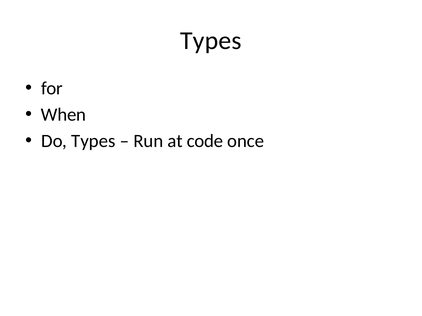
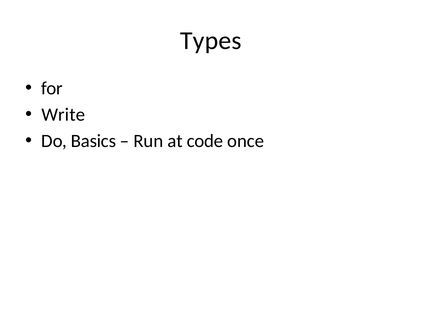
When: When -> Write
Do Types: Types -> Basics
